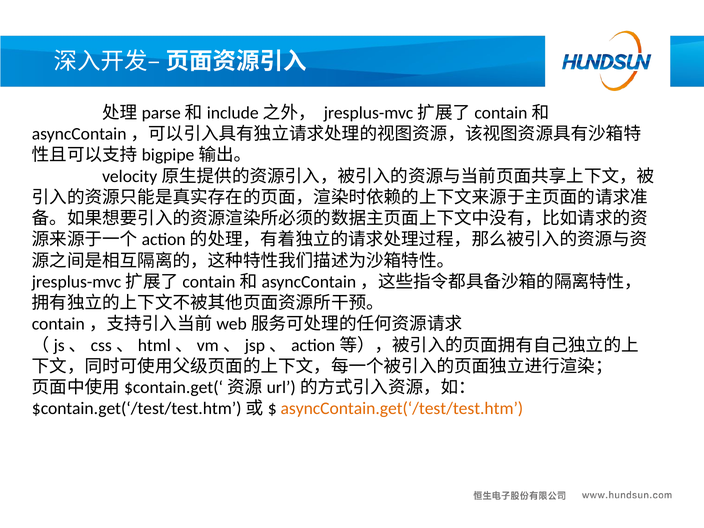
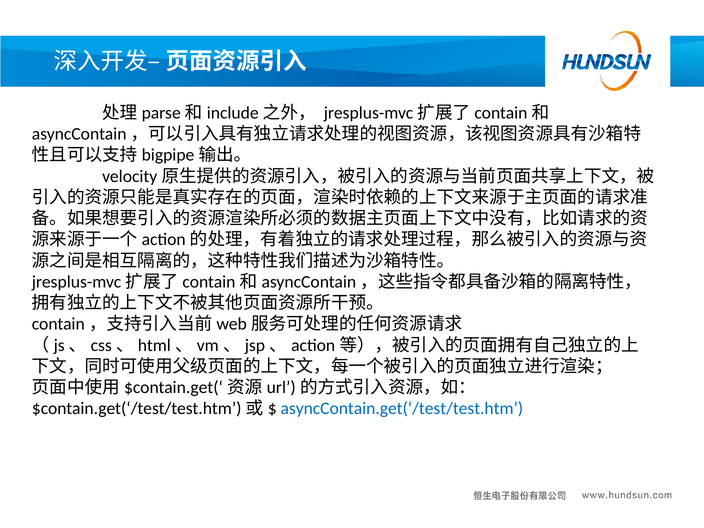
asyncContain.get(‘/test/test.htm colour: orange -> blue
